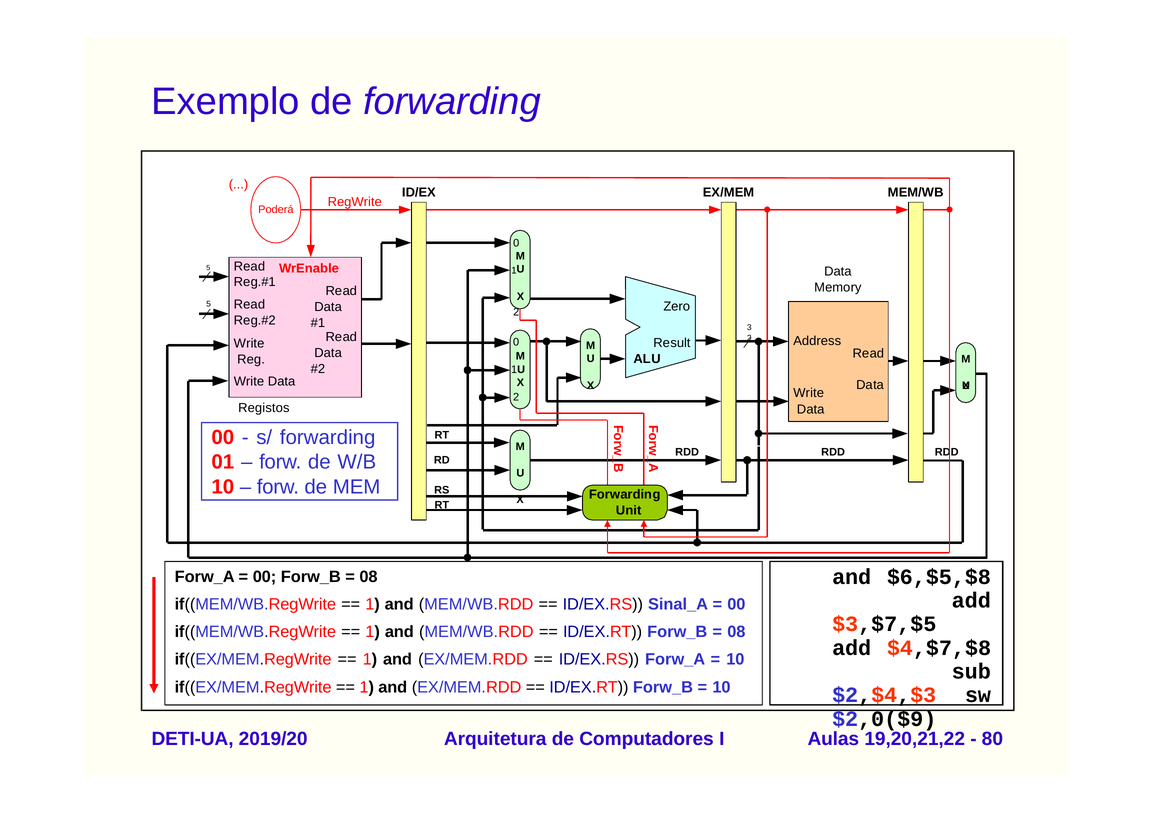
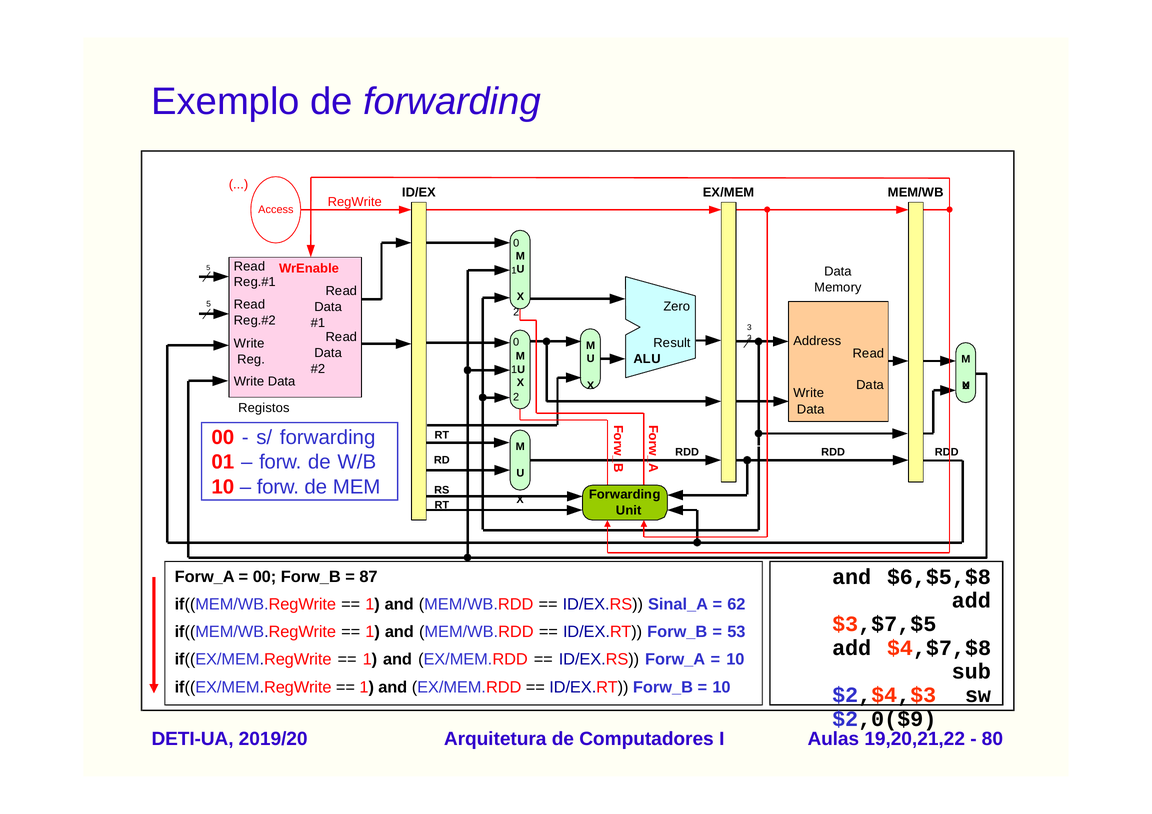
Poderá: Poderá -> Access
08 at (368, 577): 08 -> 87
00 at (736, 604): 00 -> 62
08 at (736, 632): 08 -> 53
